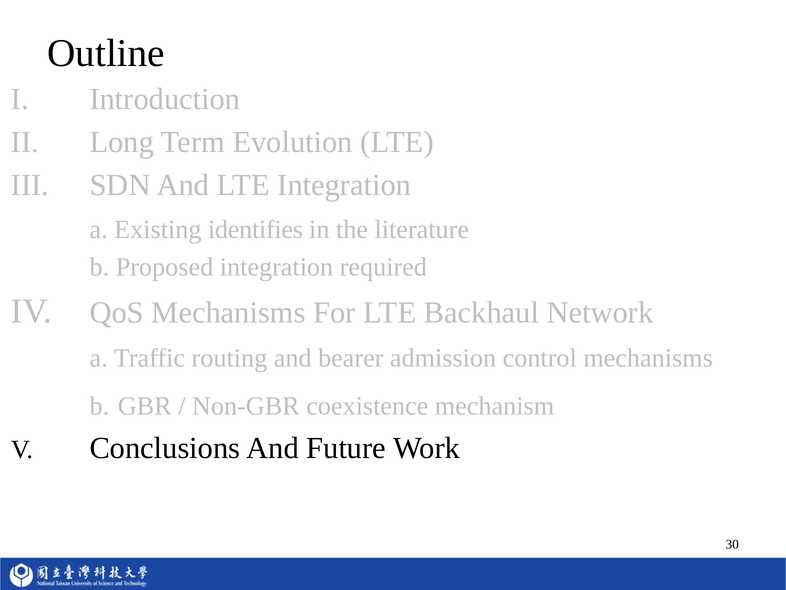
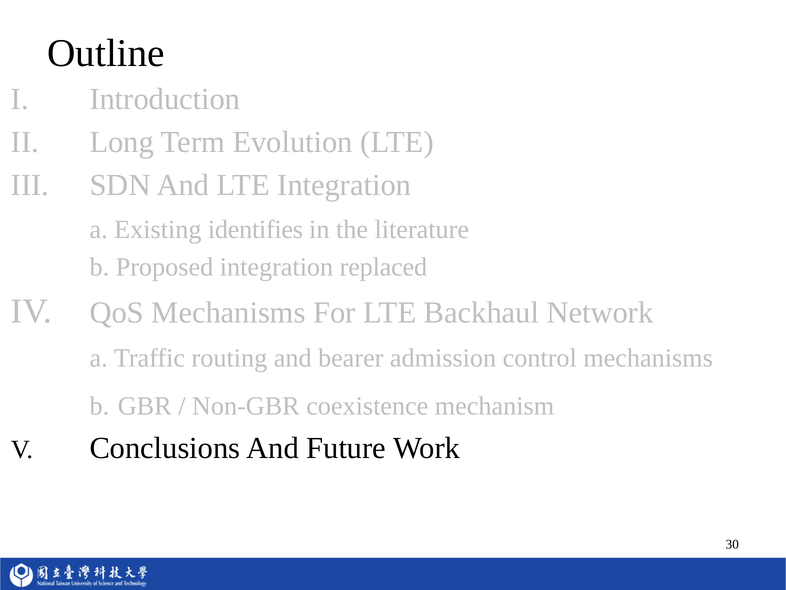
required: required -> replaced
